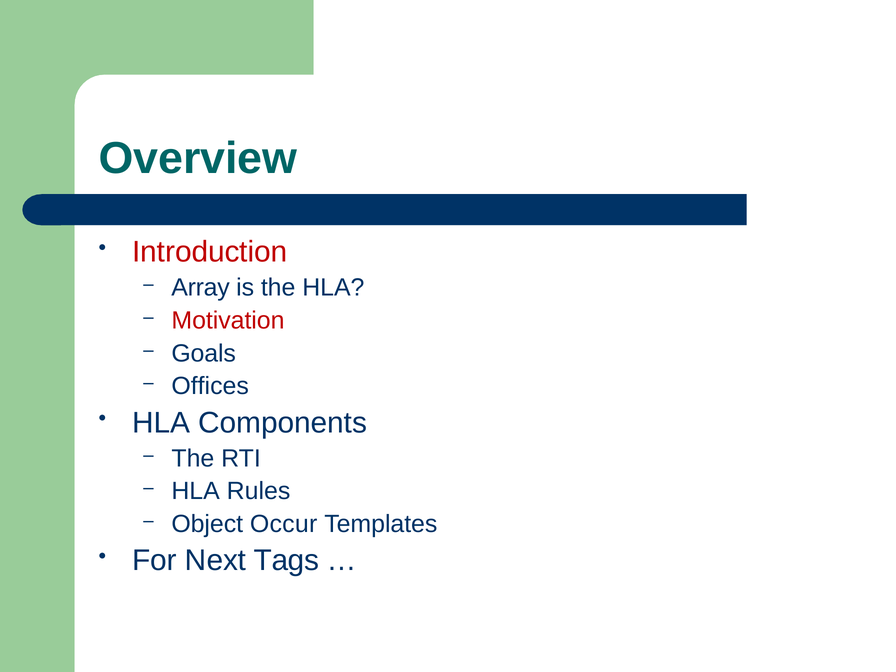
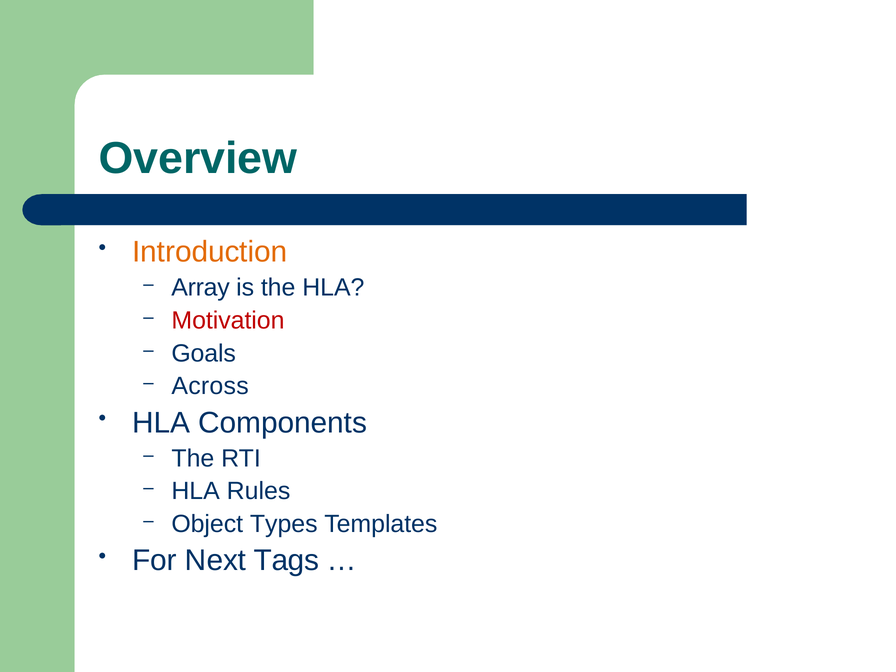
Introduction colour: red -> orange
Offices: Offices -> Across
Occur: Occur -> Types
